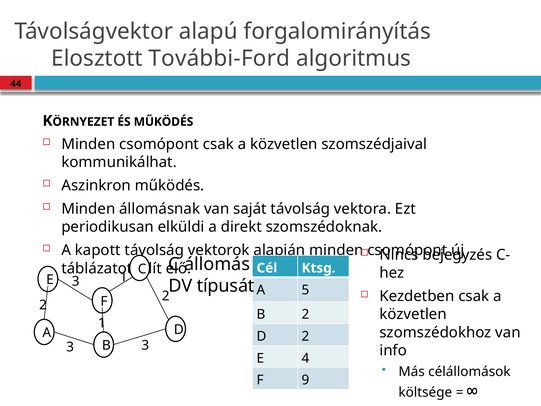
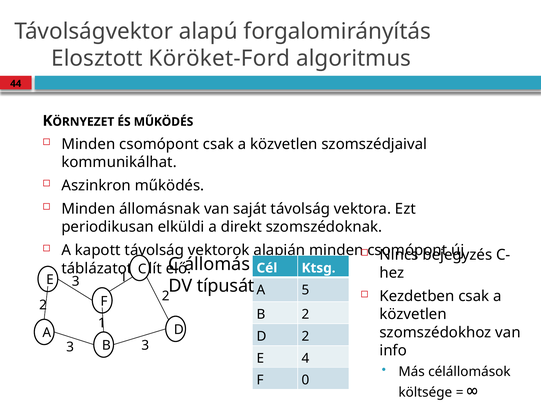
További-Ford: További-Ford -> Köröket-Ford
9: 9 -> 0
